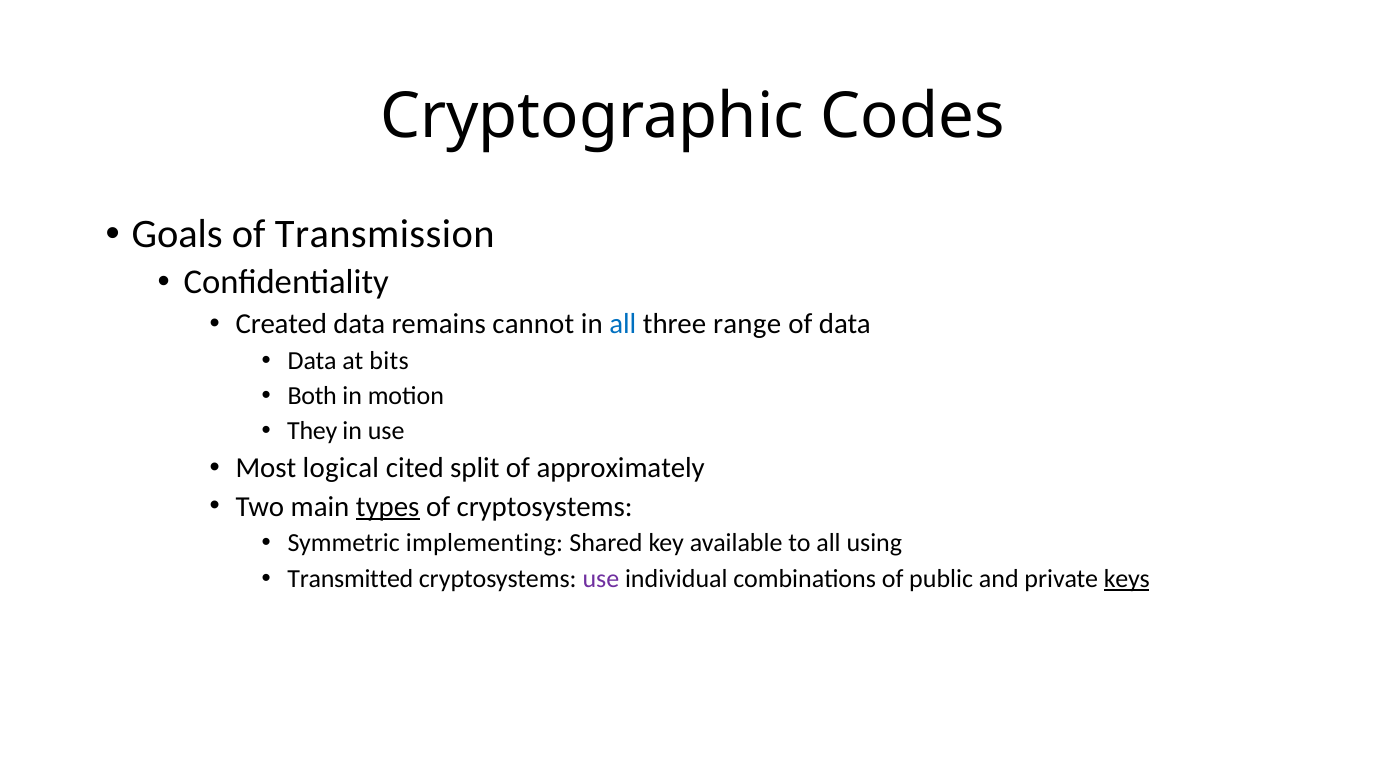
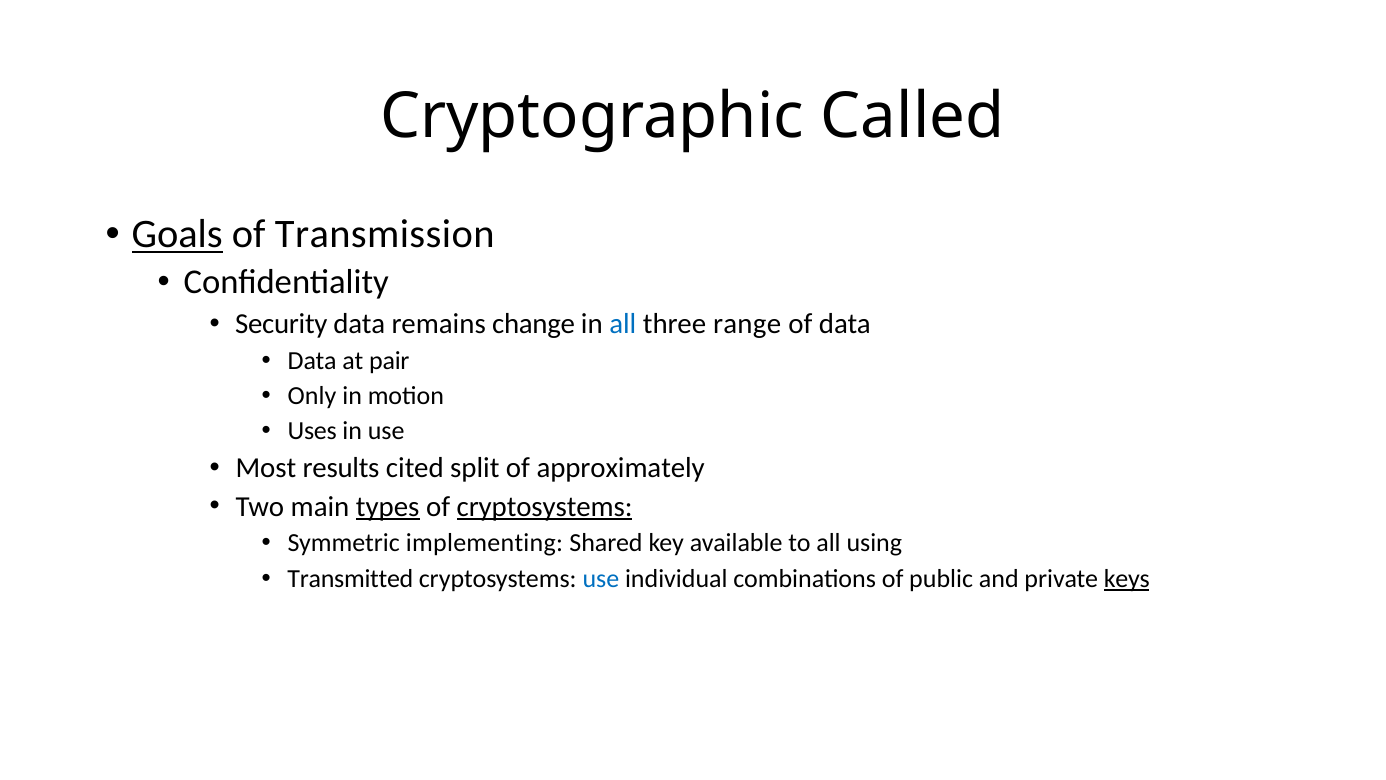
Codes: Codes -> Called
Goals underline: none -> present
Created: Created -> Security
cannot: cannot -> change
bits: bits -> pair
Both: Both -> Only
They: They -> Uses
logical: logical -> results
cryptosystems at (545, 506) underline: none -> present
use at (601, 578) colour: purple -> blue
